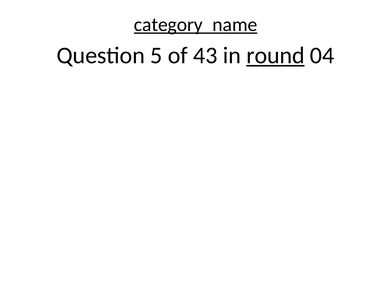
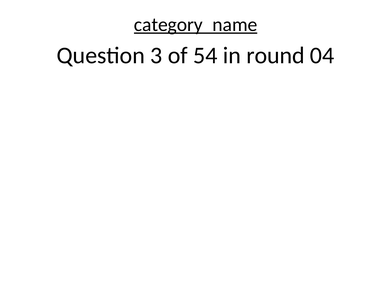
5: 5 -> 3
43: 43 -> 54
round underline: present -> none
